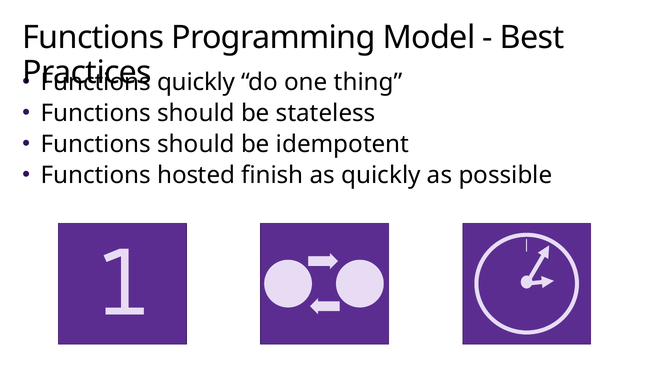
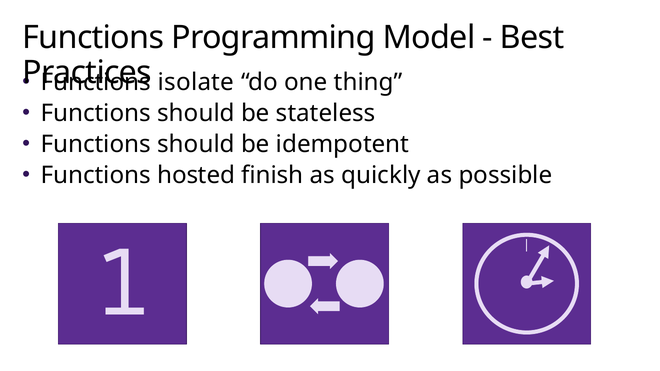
quickly at (196, 82): quickly -> isolate
